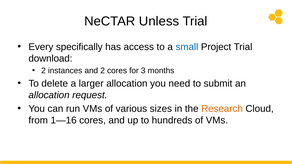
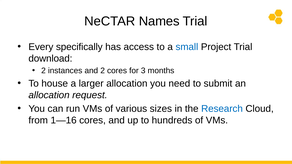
Unless: Unless -> Names
delete: delete -> house
Research colour: orange -> blue
